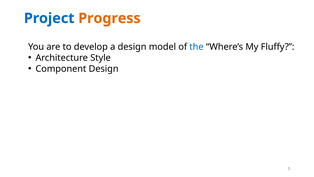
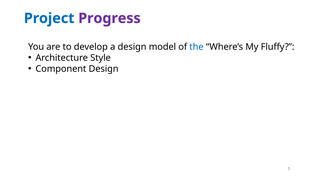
Progress colour: orange -> purple
